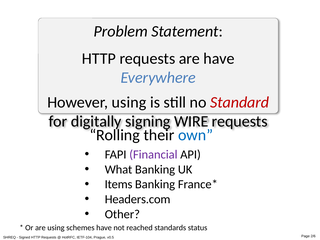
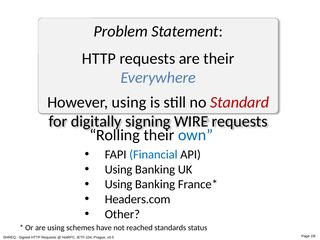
are have: have -> their
Financial colour: purple -> blue
What at (119, 169): What -> Using
Items at (119, 184): Items -> Using
